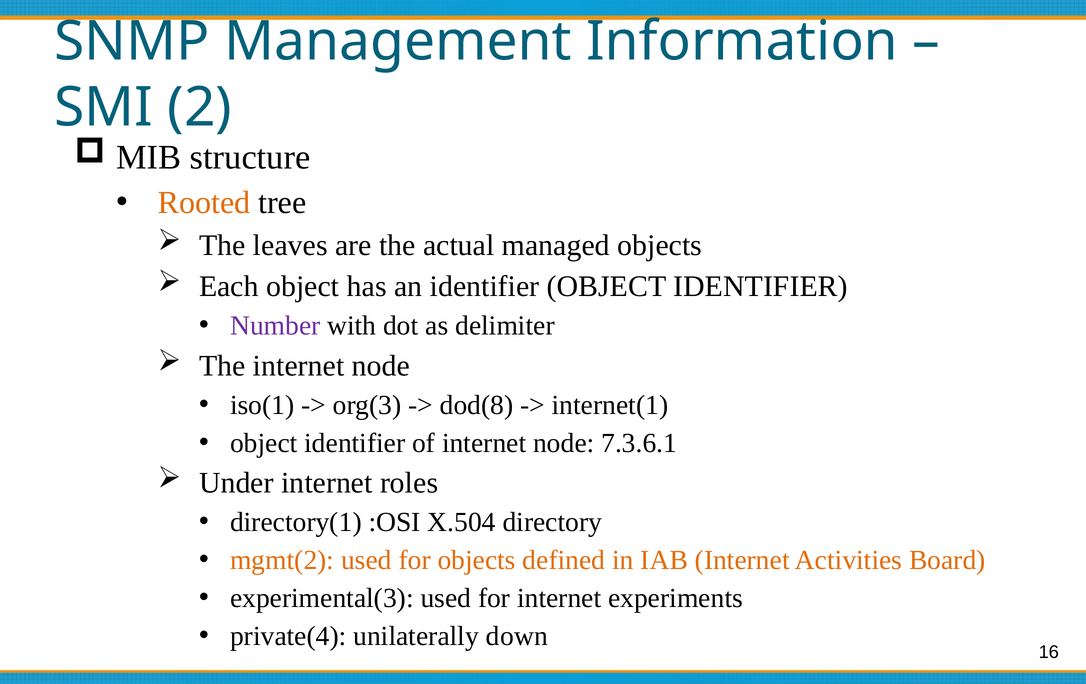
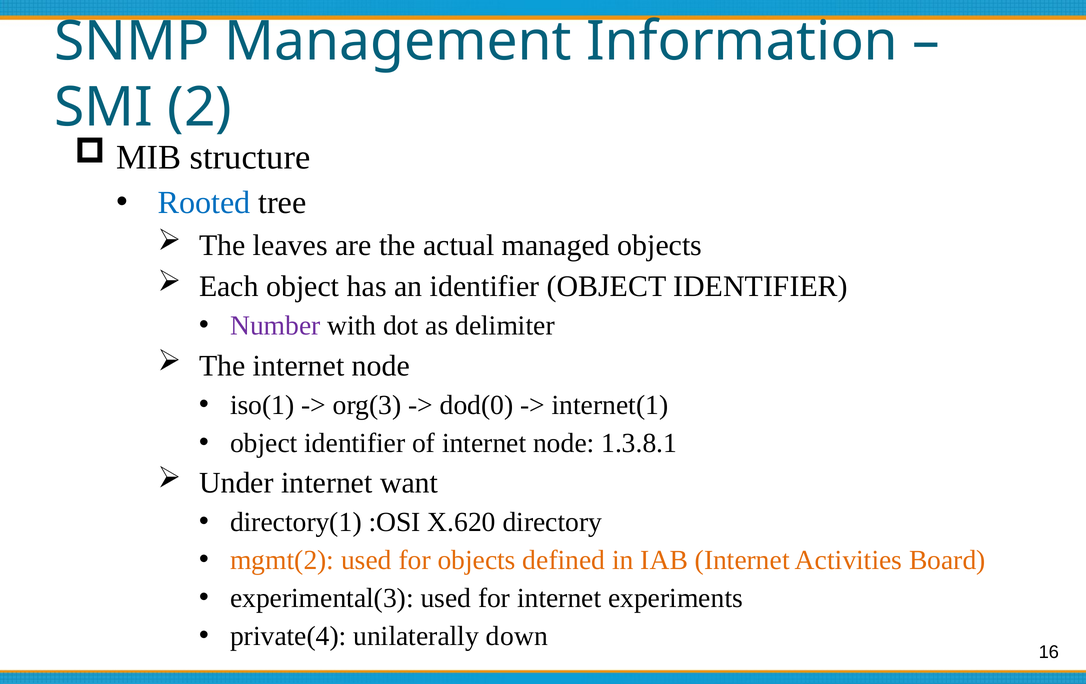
Rooted colour: orange -> blue
dod(8: dod(8 -> dod(0
7.3.6.1: 7.3.6.1 -> 1.3.8.1
roles: roles -> want
X.504: X.504 -> X.620
